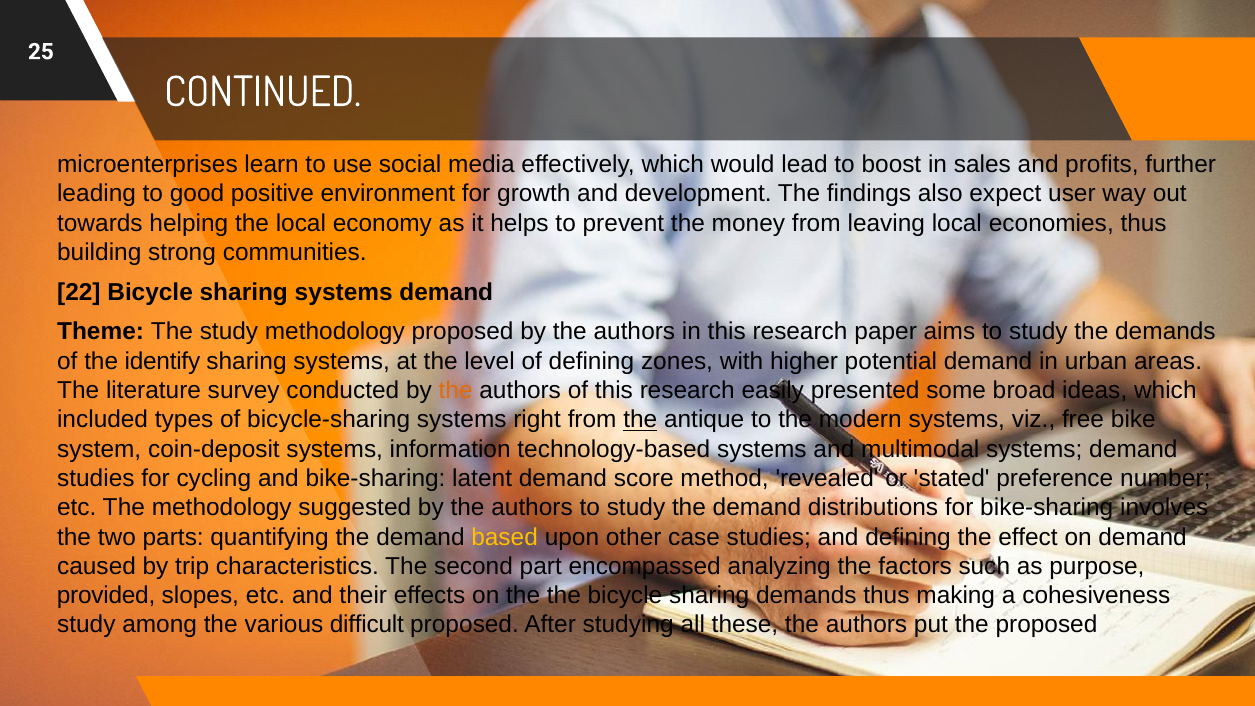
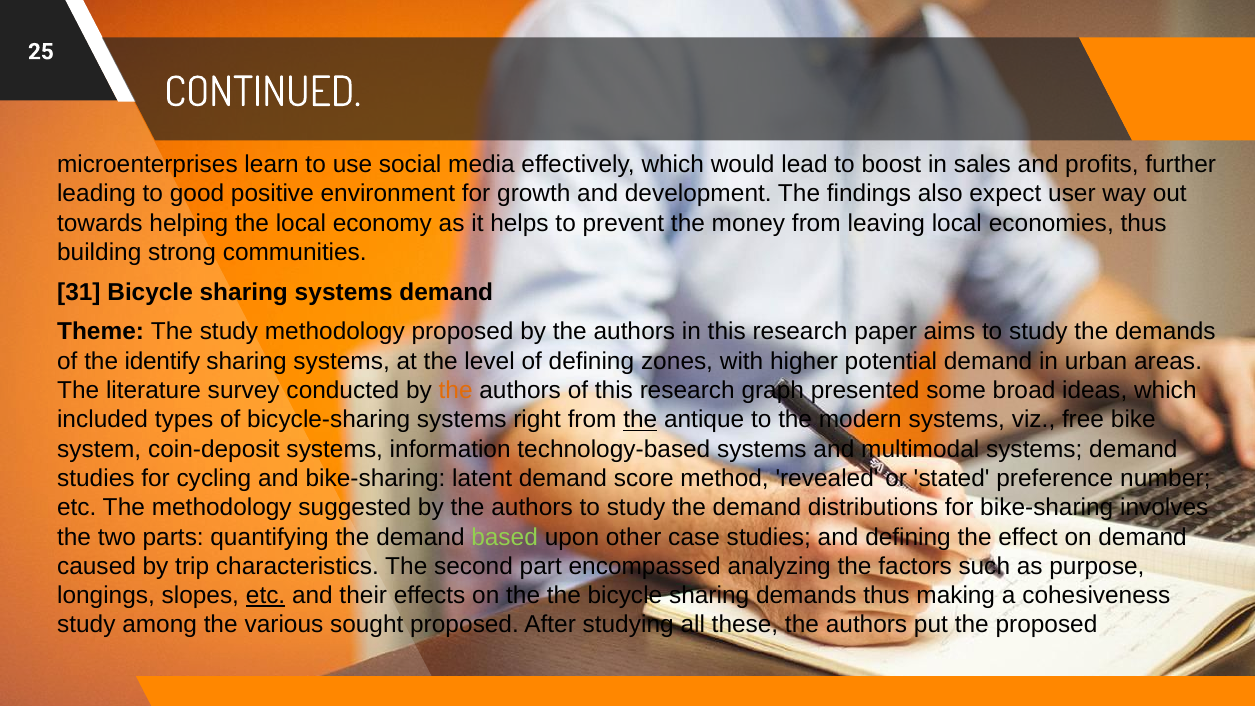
22: 22 -> 31
easily: easily -> graph
based colour: yellow -> light green
provided: provided -> longings
etc at (266, 596) underline: none -> present
difficult: difficult -> sought
